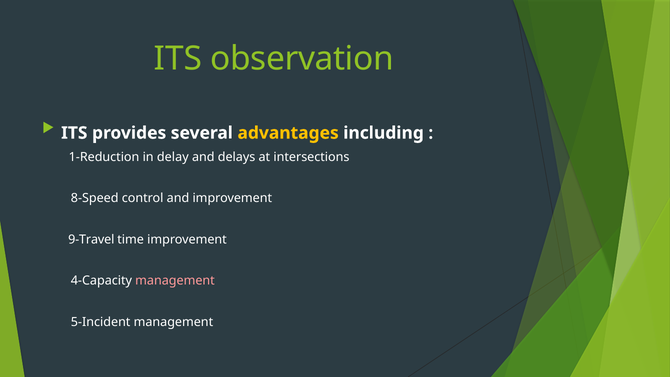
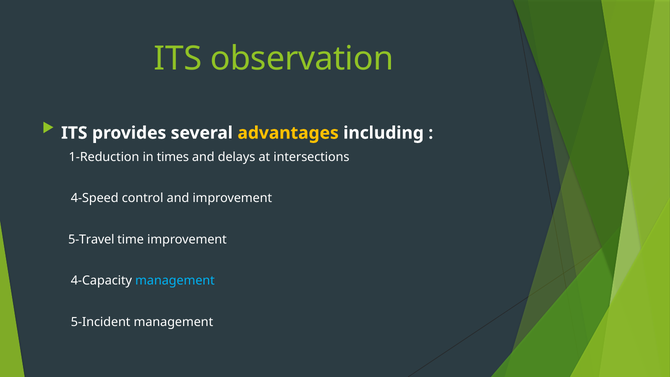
delay: delay -> times
8-Speed: 8-Speed -> 4-Speed
9-Travel: 9-Travel -> 5-Travel
management at (175, 281) colour: pink -> light blue
